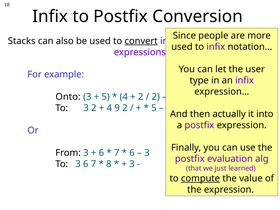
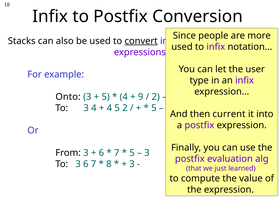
2 at (141, 97): 2 -> 9
3 2: 2 -> 4
4 9: 9 -> 5
actually: actually -> current
6 at (132, 153): 6 -> 5
compute underline: present -> none
